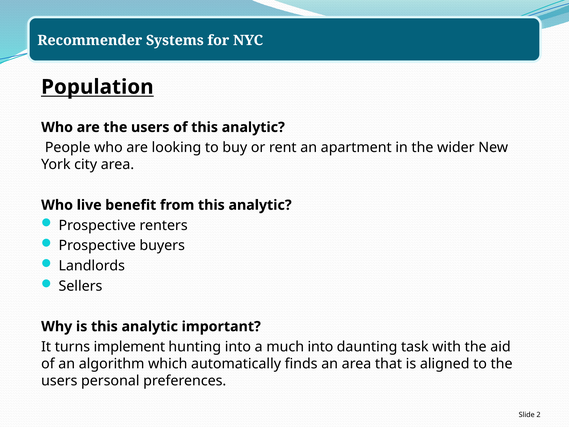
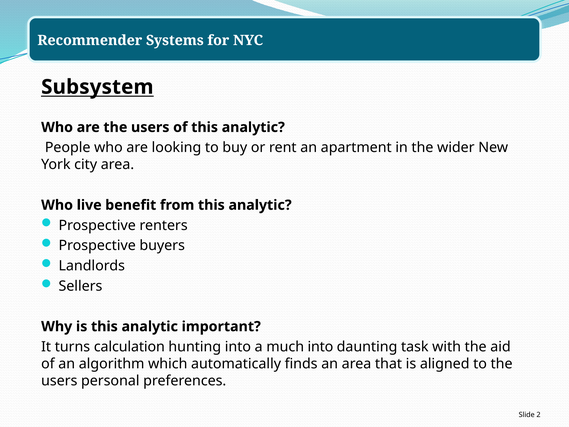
Population: Population -> Subsystem
implement: implement -> calculation
